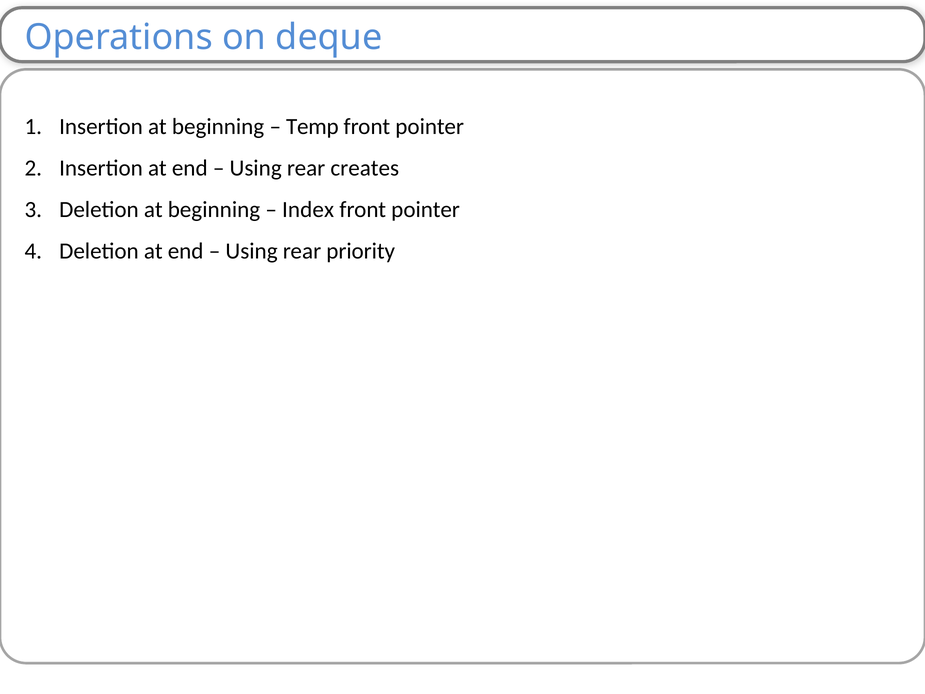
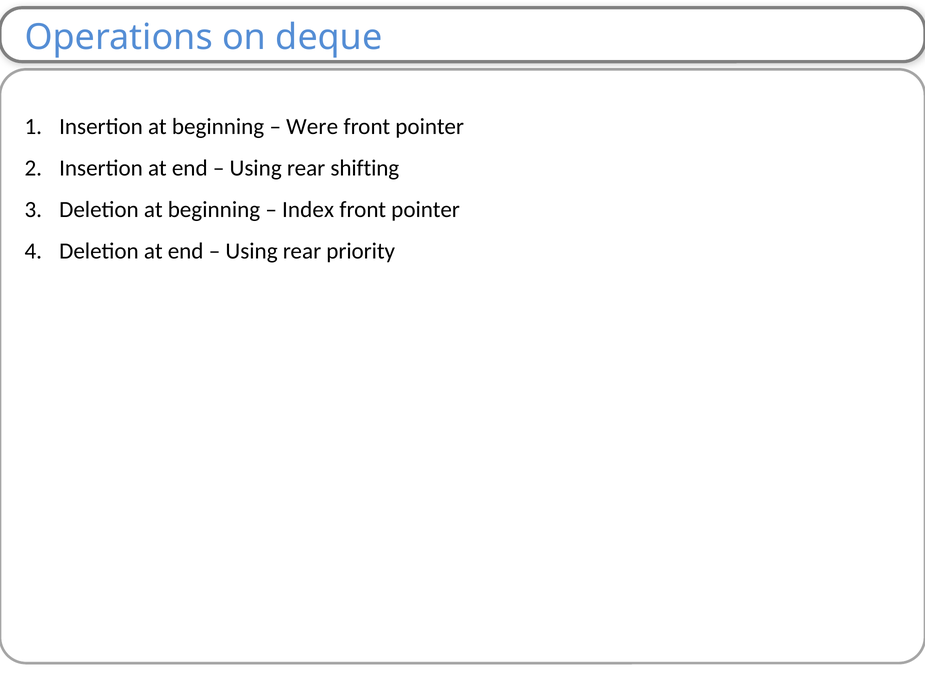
Temp: Temp -> Were
creates: creates -> shifting
